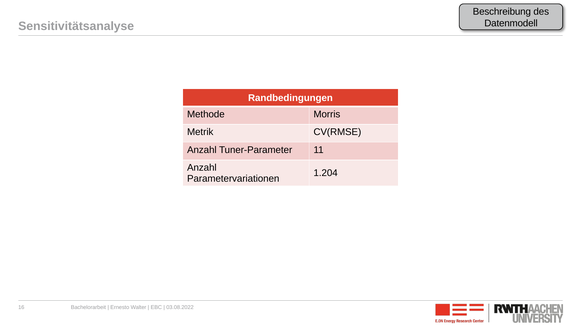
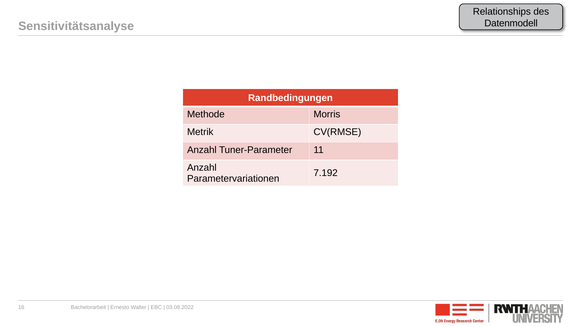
Beschreibung: Beschreibung -> Relationships
1.204: 1.204 -> 7.192
